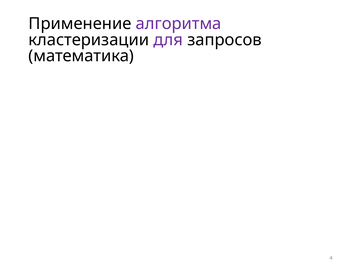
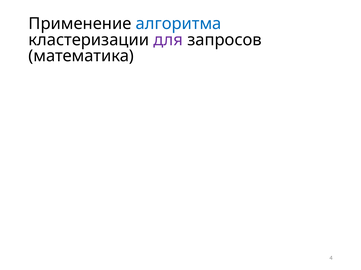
алгоритма colour: purple -> blue
